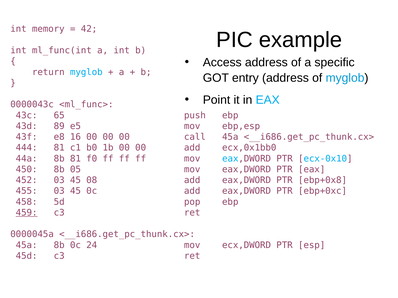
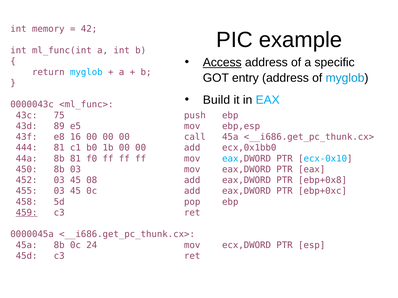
Access underline: none -> present
Point: Point -> Build
65: 65 -> 75
8b 05: 05 -> 03
